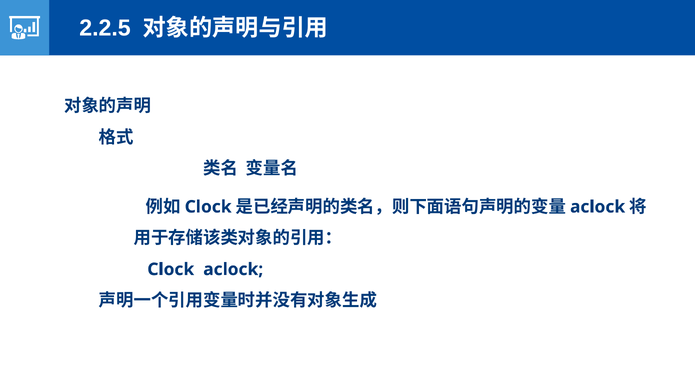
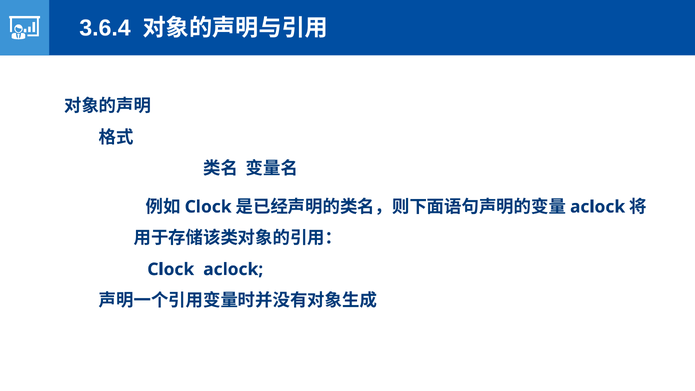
2.2.5: 2.2.5 -> 3.6.4
